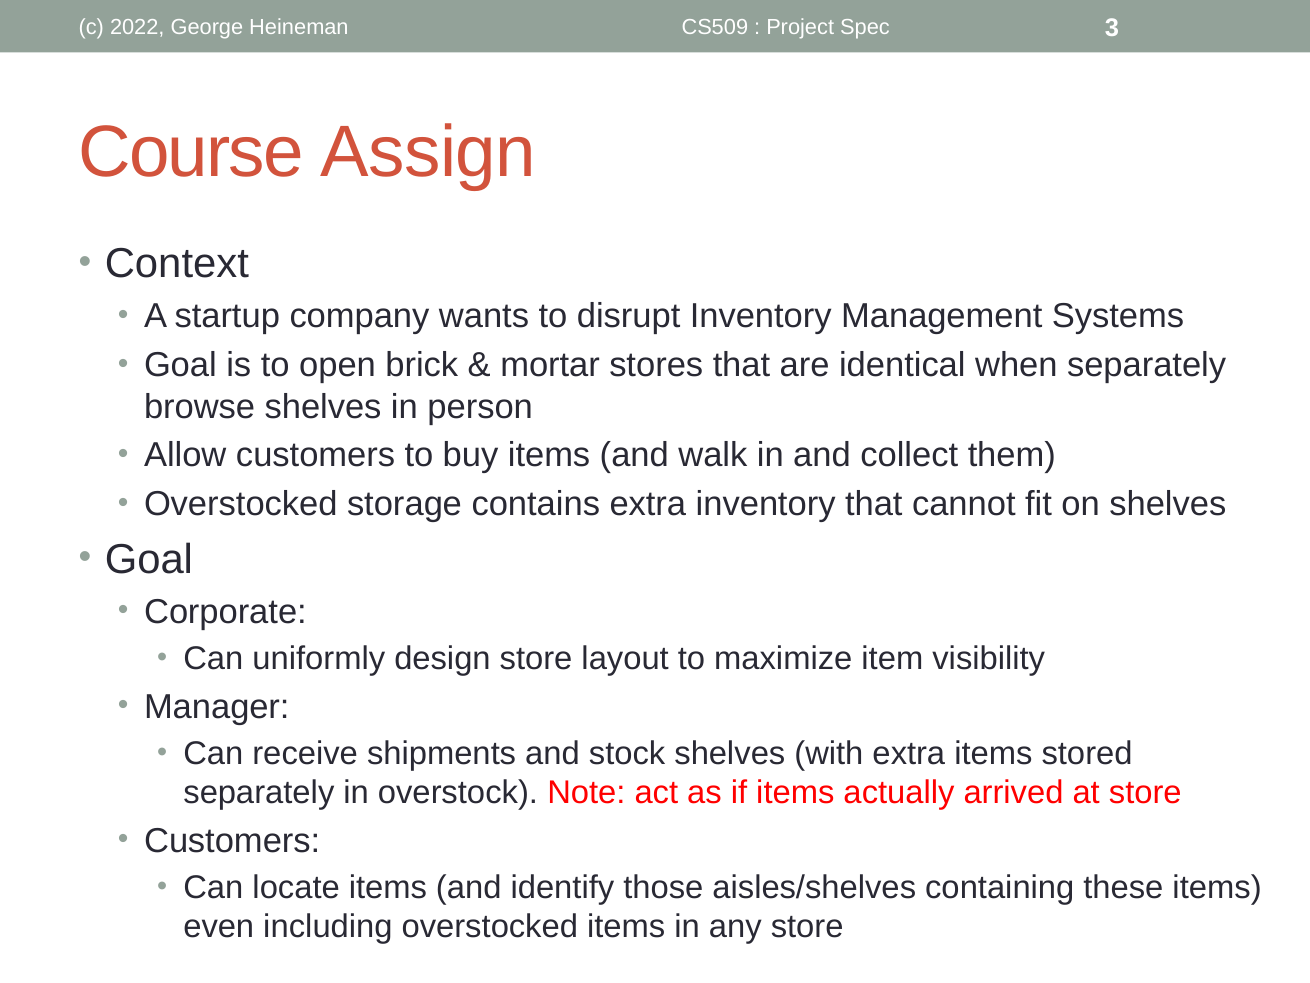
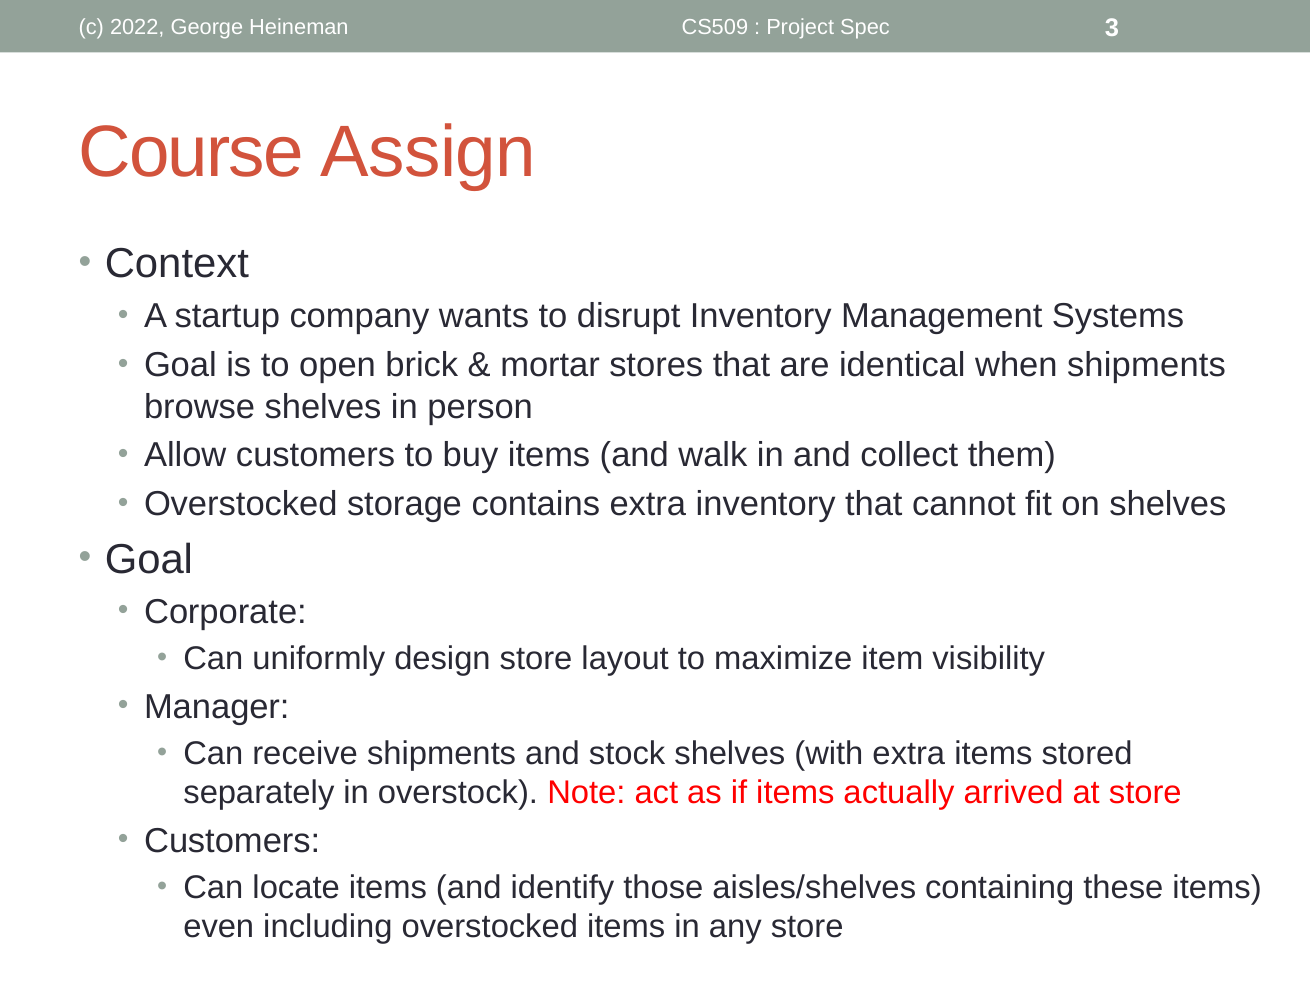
when separately: separately -> shipments
